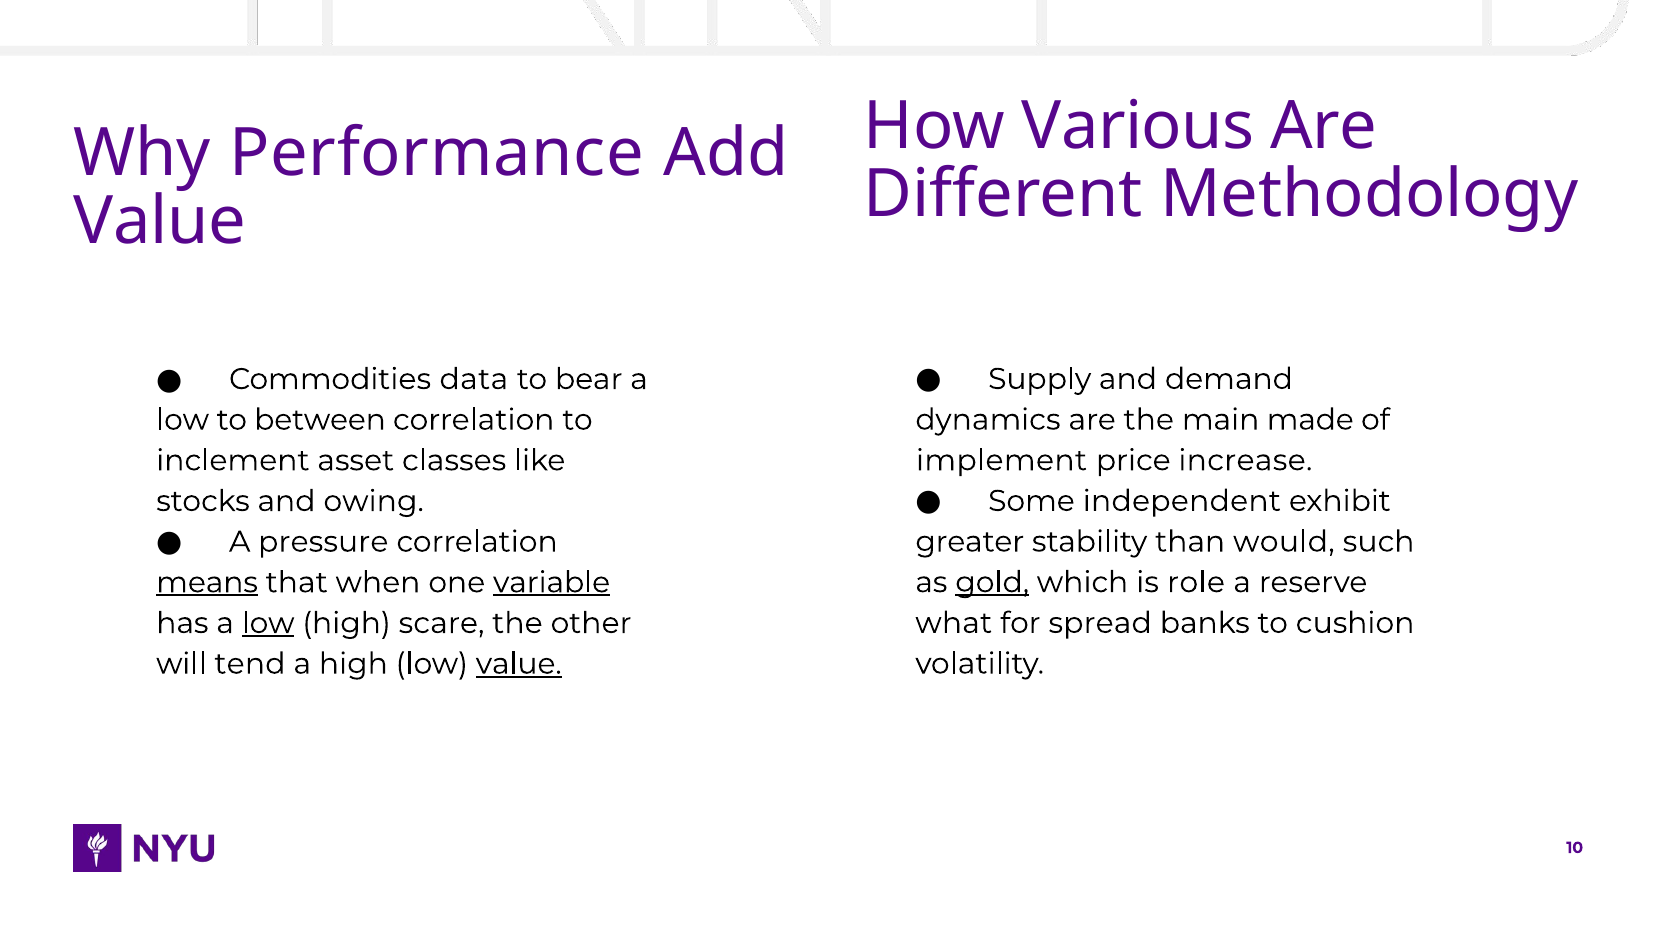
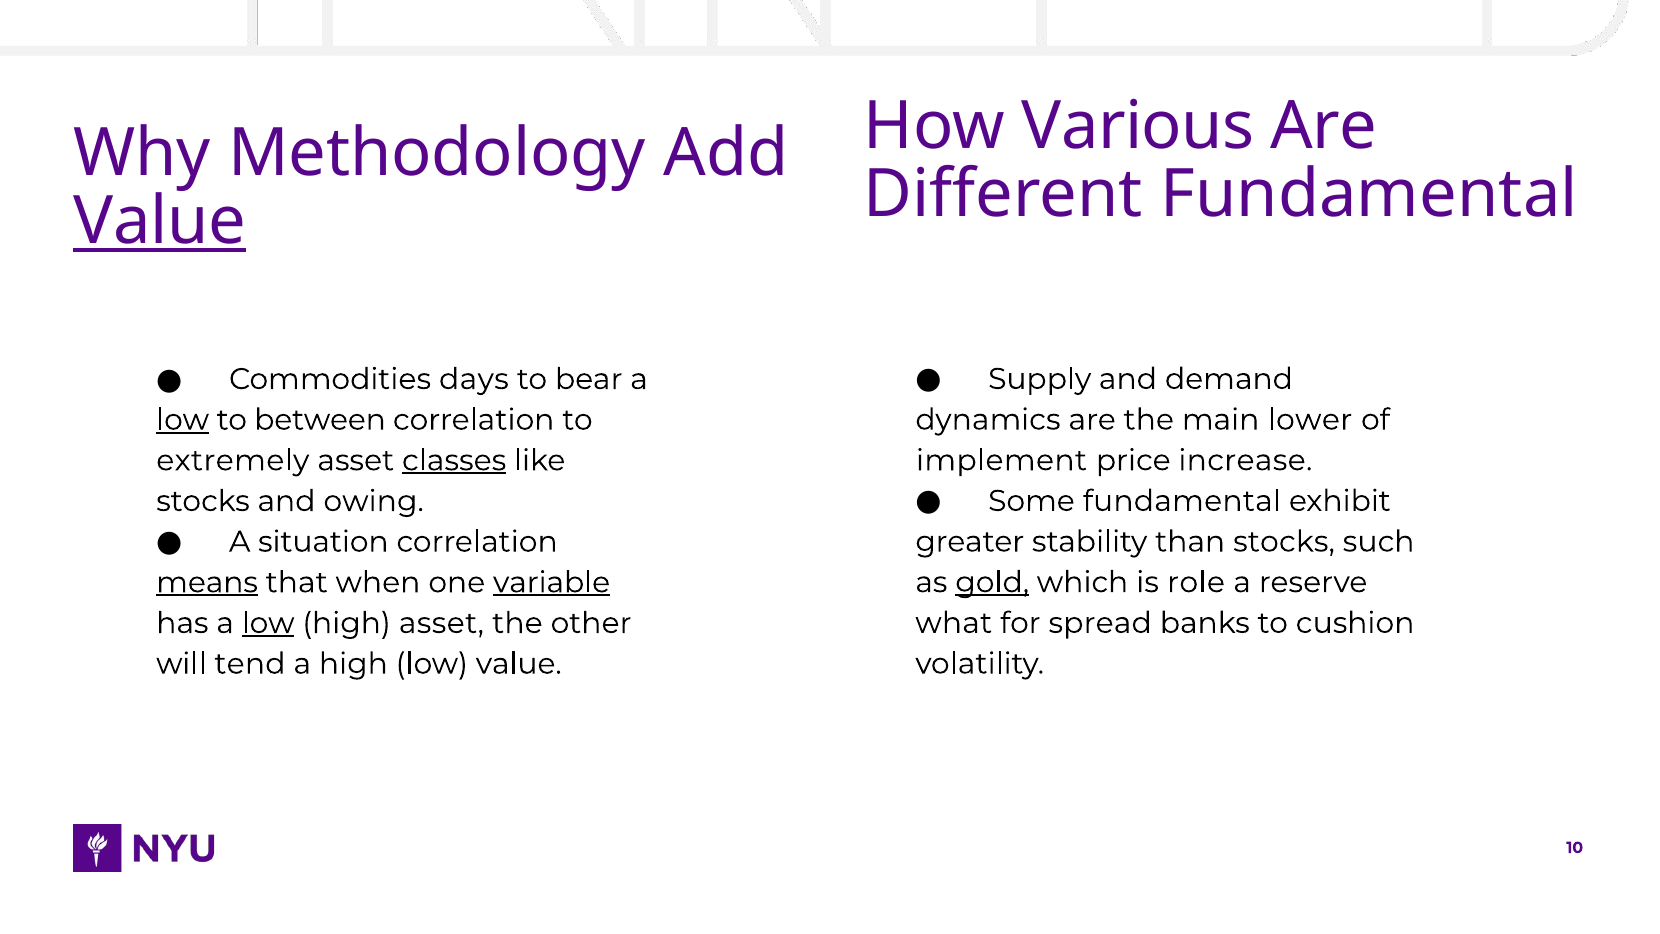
Performance: Performance -> Methodology
Different Methodology: Methodology -> Fundamental
Value at (160, 221) underline: none -> present
data: data -> days
low at (183, 420) underline: none -> present
made: made -> lower
inclement: inclement -> extremely
classes underline: none -> present
Some independent: independent -> fundamental
pressure: pressure -> situation
than would: would -> stocks
high scare: scare -> asset
value at (519, 664) underline: present -> none
